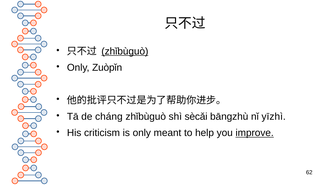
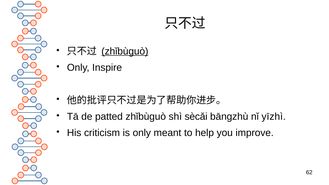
Zuòpǐn: Zuòpǐn -> Inspire
cháng: cháng -> patted
improve underline: present -> none
